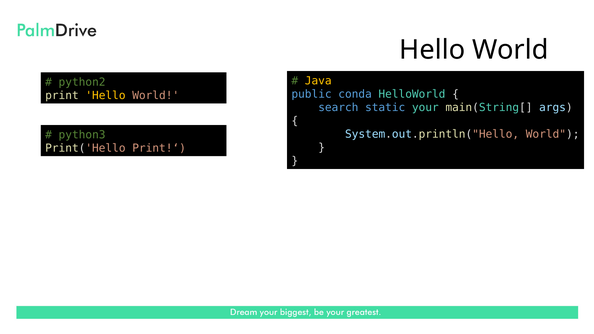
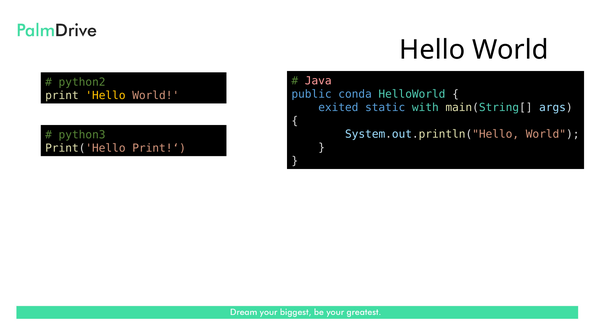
Java colour: yellow -> pink
search: search -> exited
your: your -> with
